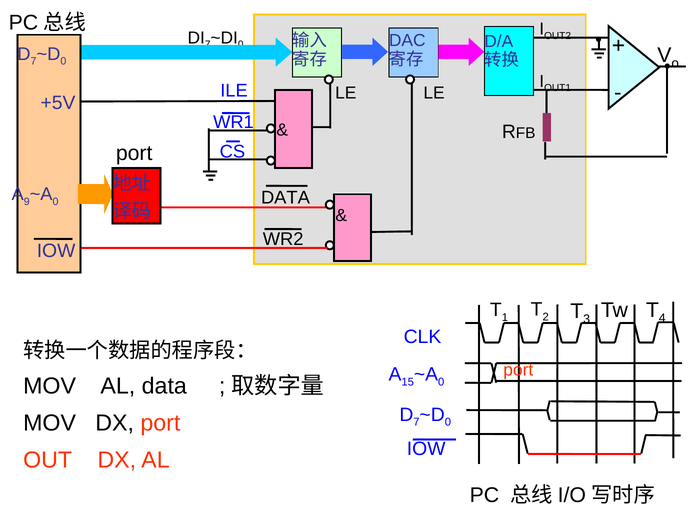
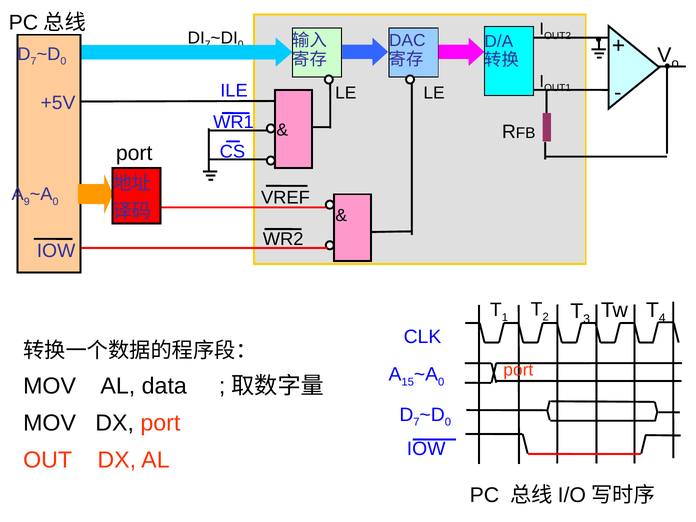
DATA at (285, 198): DATA -> VREF
